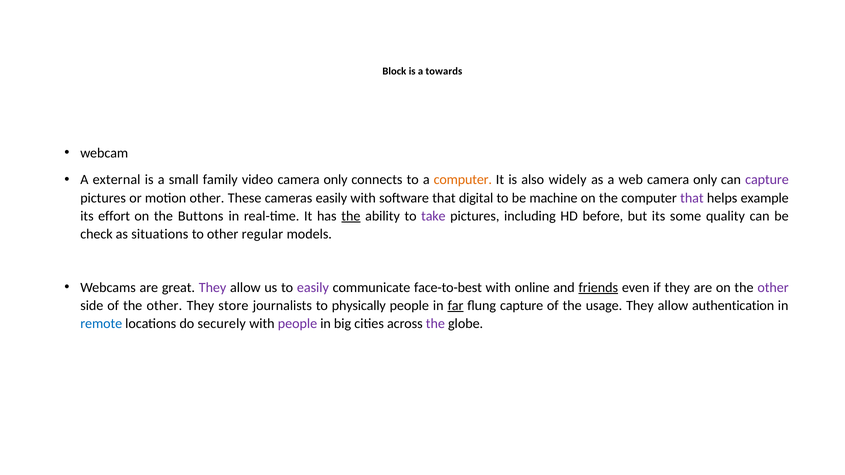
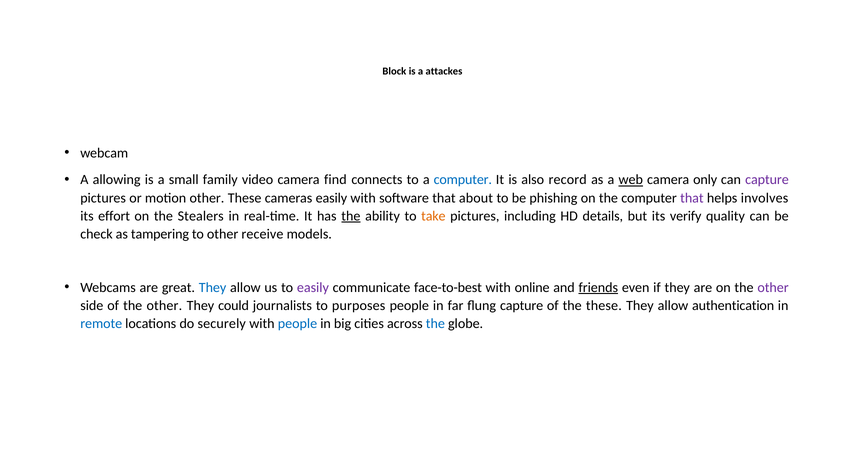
towards: towards -> attackes
external: external -> allowing
video camera only: only -> find
computer at (463, 180) colour: orange -> blue
widely: widely -> record
web underline: none -> present
digital: digital -> about
machine: machine -> phishing
example: example -> involves
Buttons: Buttons -> Stealers
take colour: purple -> orange
before: before -> details
some: some -> verify
situations: situations -> tampering
regular: regular -> receive
They at (213, 288) colour: purple -> blue
store: store -> could
physically: physically -> purposes
far underline: present -> none
the usage: usage -> these
people at (297, 324) colour: purple -> blue
the at (435, 324) colour: purple -> blue
